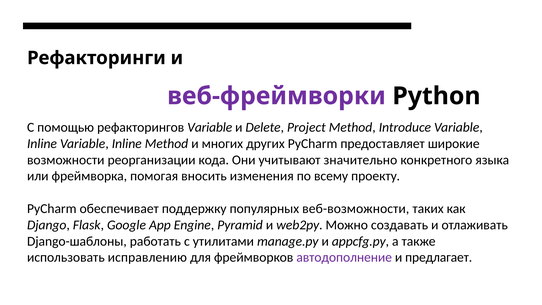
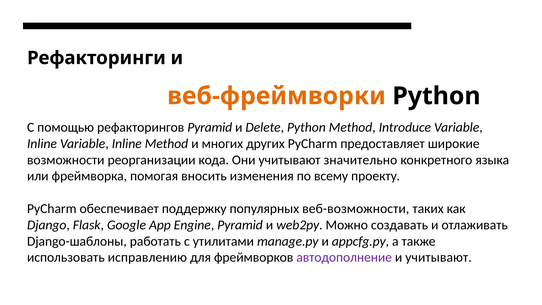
веб-фреймворки colour: purple -> orange
рефакторингов Variable: Variable -> Pyramid
Delete Project: Project -> Python
и предлагает: предлагает -> учитывают
